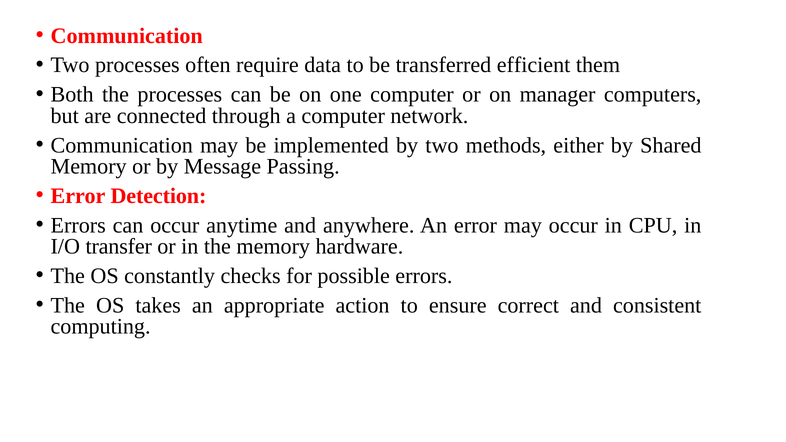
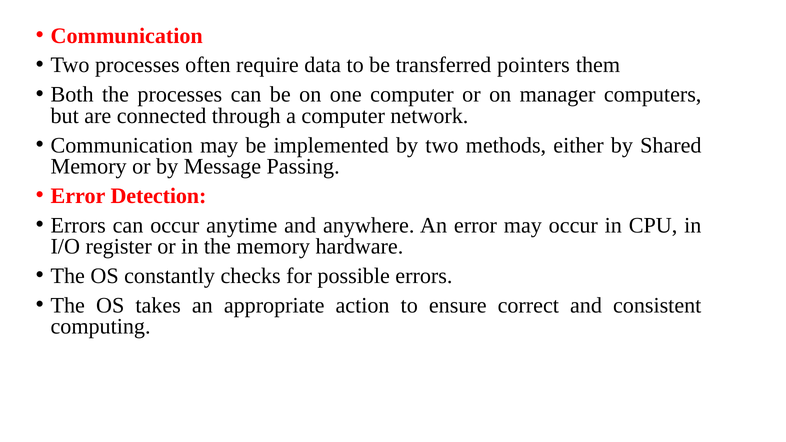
efficient: efficient -> pointers
transfer: transfer -> register
